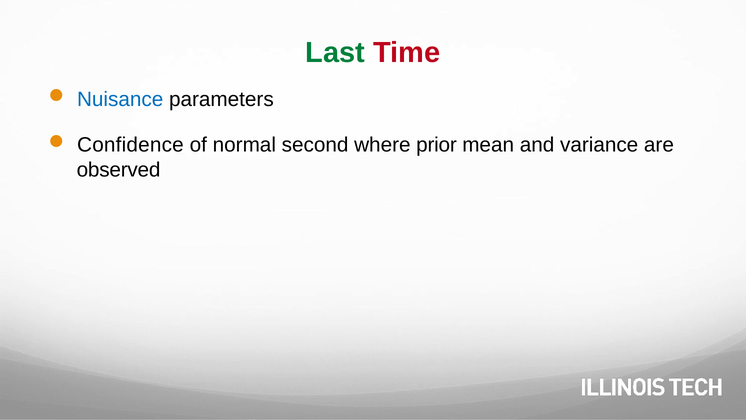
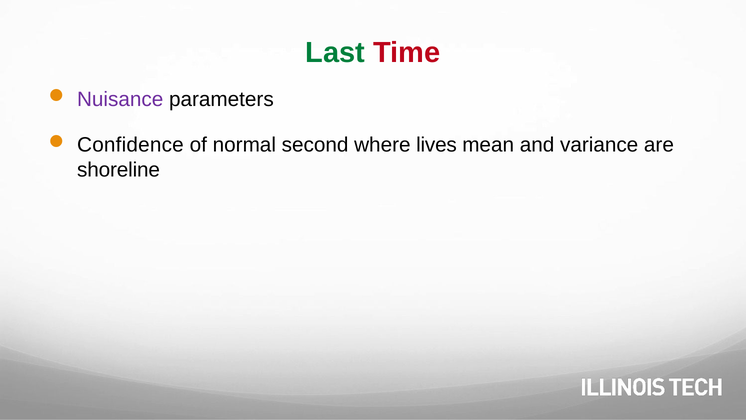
Nuisance colour: blue -> purple
prior: prior -> lives
observed: observed -> shoreline
